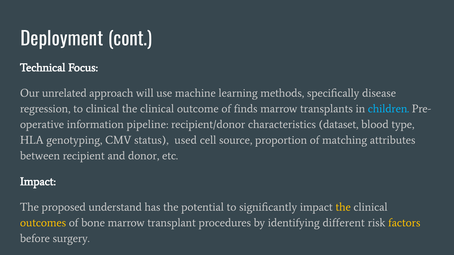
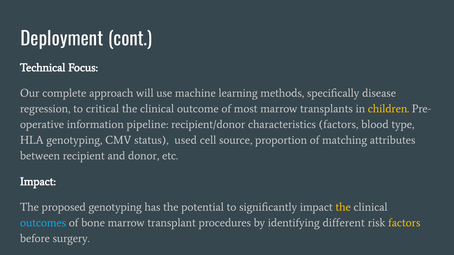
unrelated: unrelated -> complete
to clinical: clinical -> critical
finds: finds -> most
children colour: light blue -> yellow
characteristics dataset: dataset -> factors
proposed understand: understand -> genotyping
outcomes colour: yellow -> light blue
